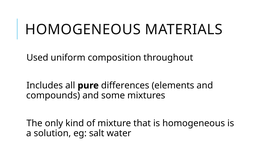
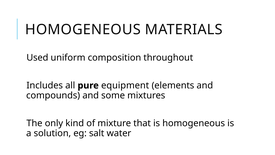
differences: differences -> equipment
